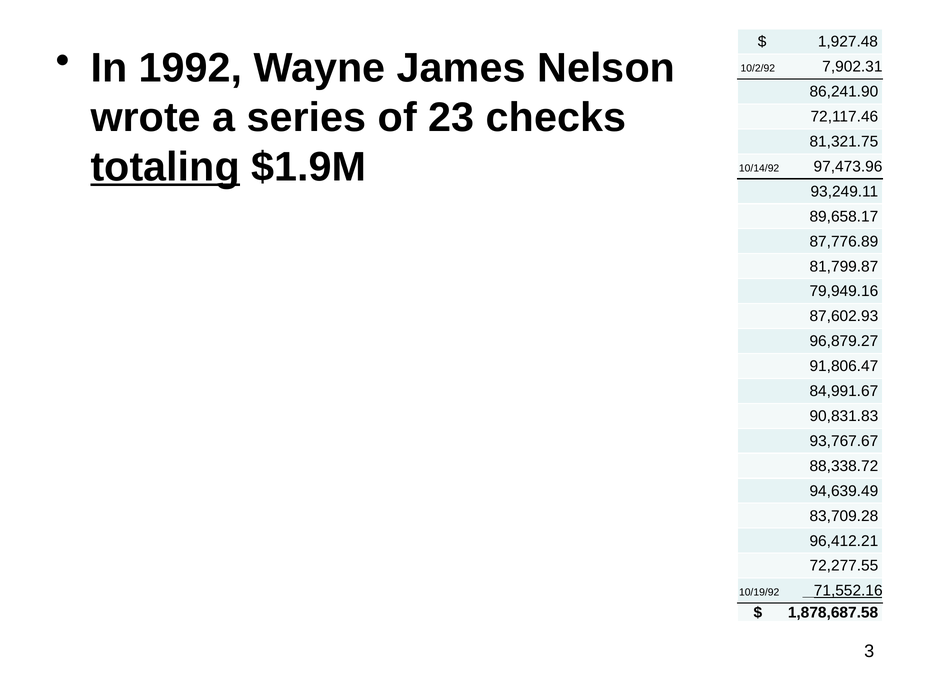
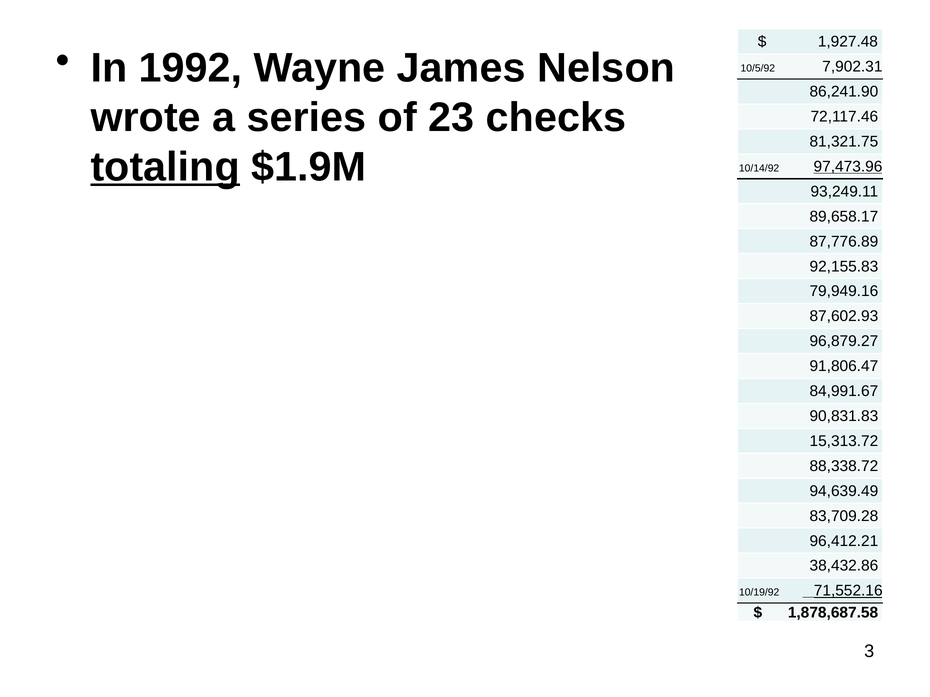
10/2/92: 10/2/92 -> 10/5/92
97,473.96 underline: none -> present
81,799.87: 81,799.87 -> 92,155.83
93,767.67: 93,767.67 -> 15,313.72
72,277.55: 72,277.55 -> 38,432.86
